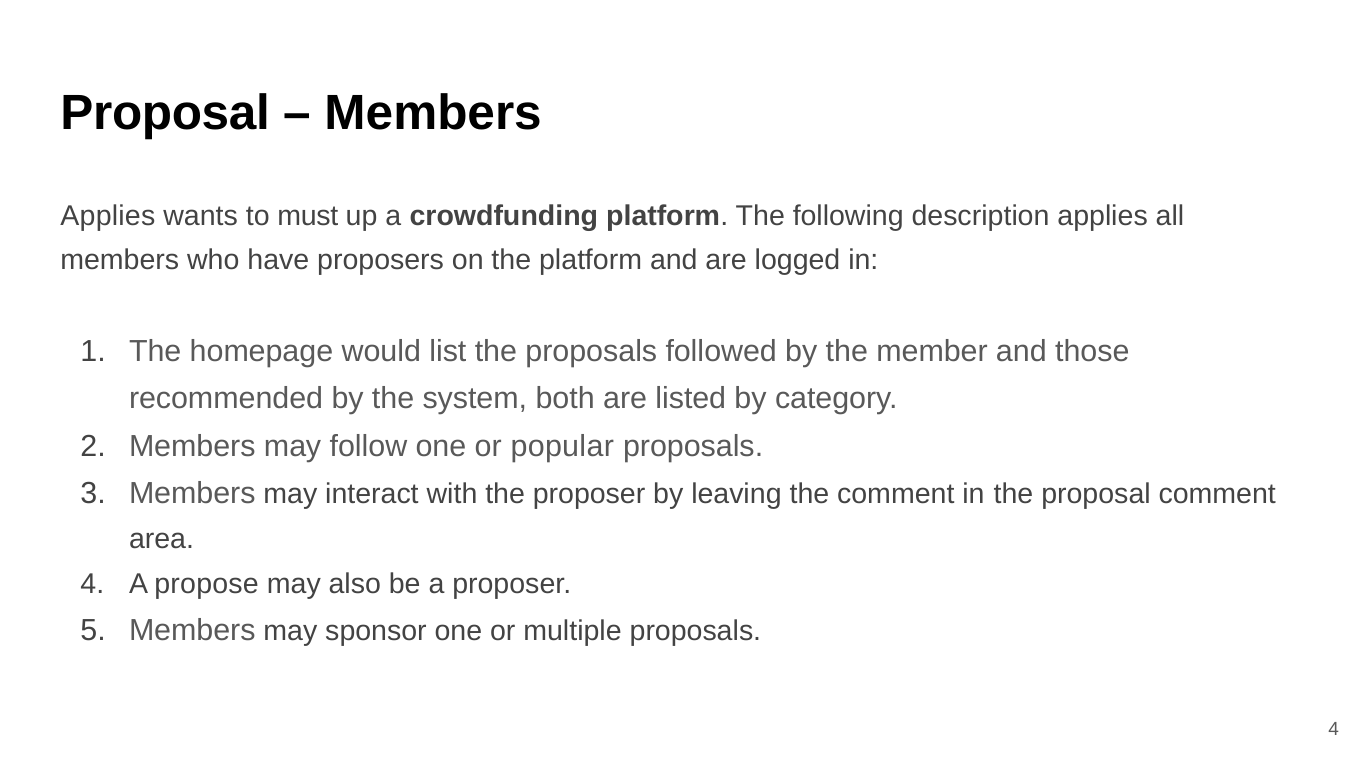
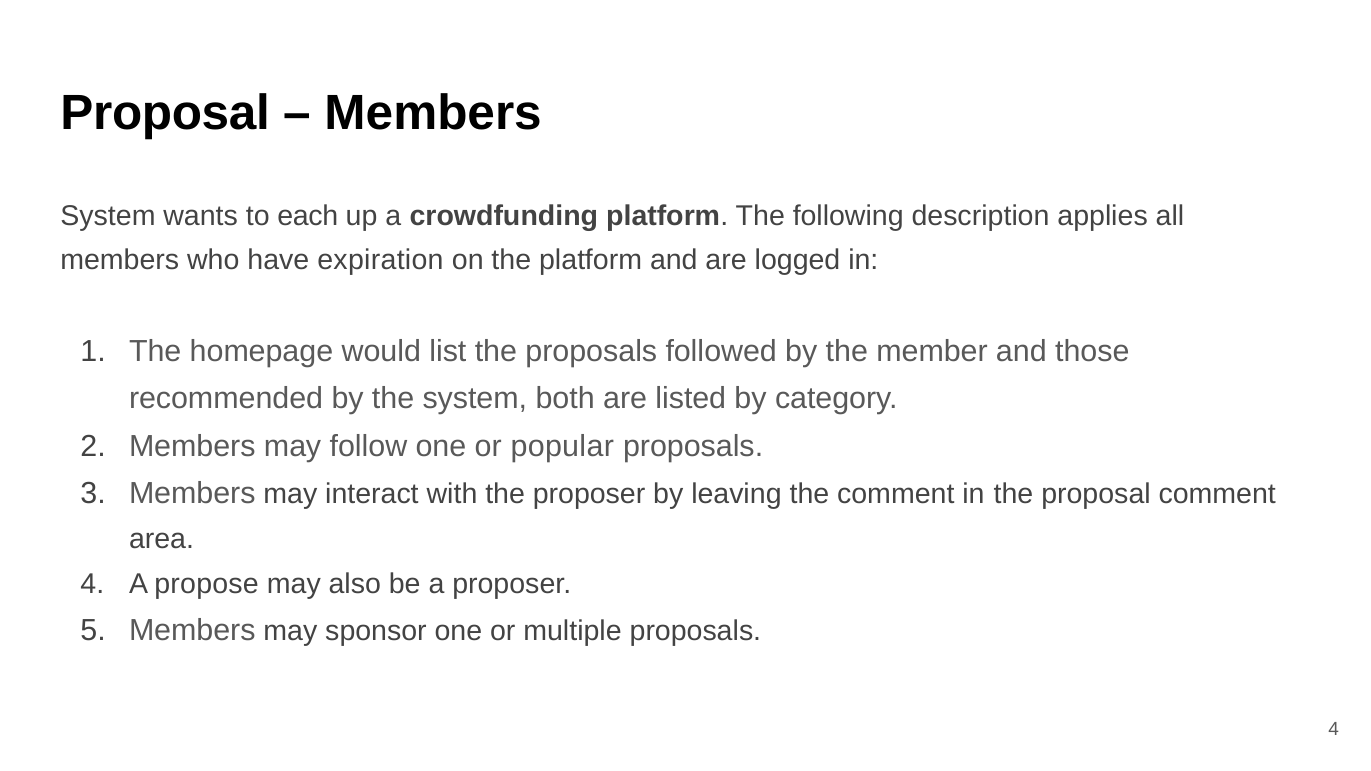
Applies at (108, 216): Applies -> System
must: must -> each
proposers: proposers -> expiration
